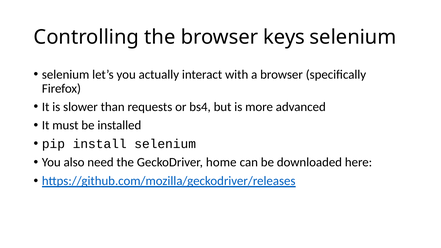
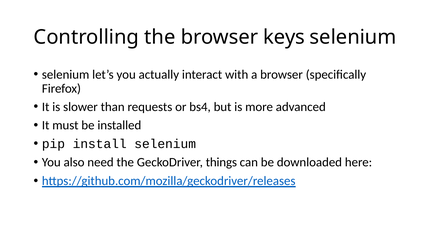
home: home -> things
